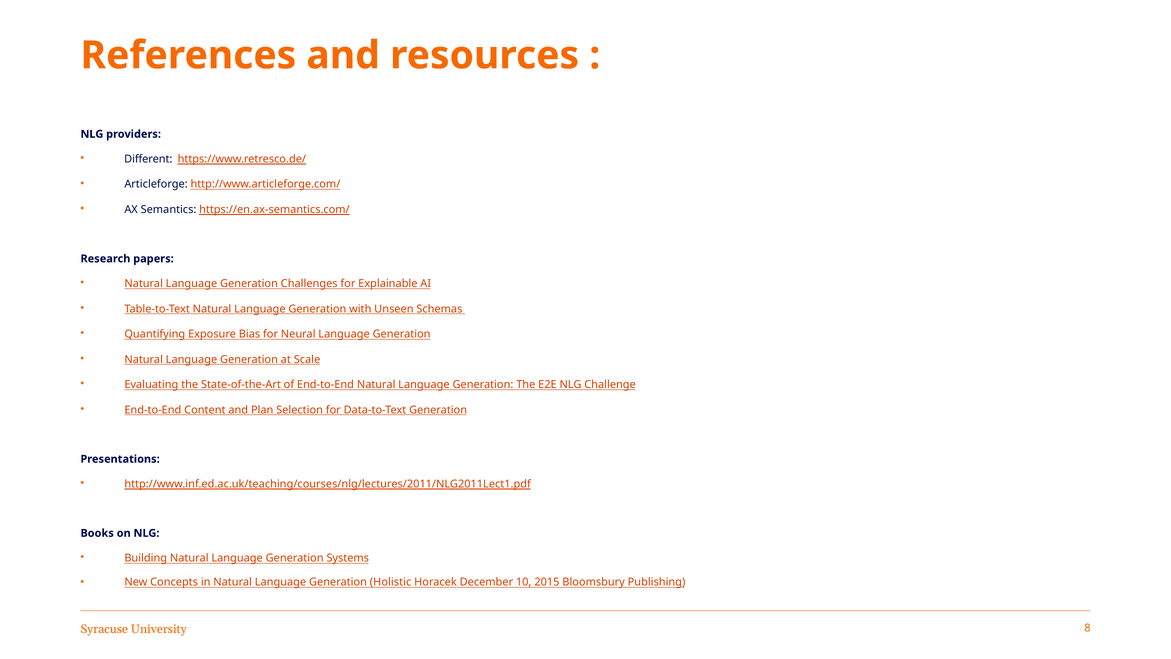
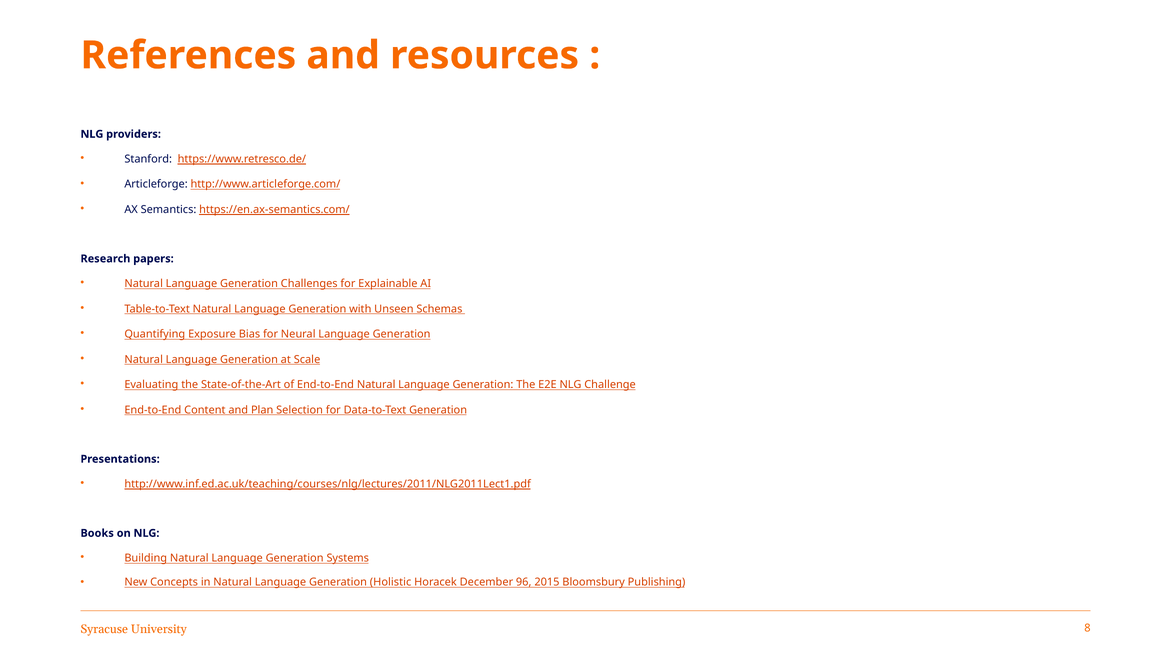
Different: Different -> Stanford
10: 10 -> 96
